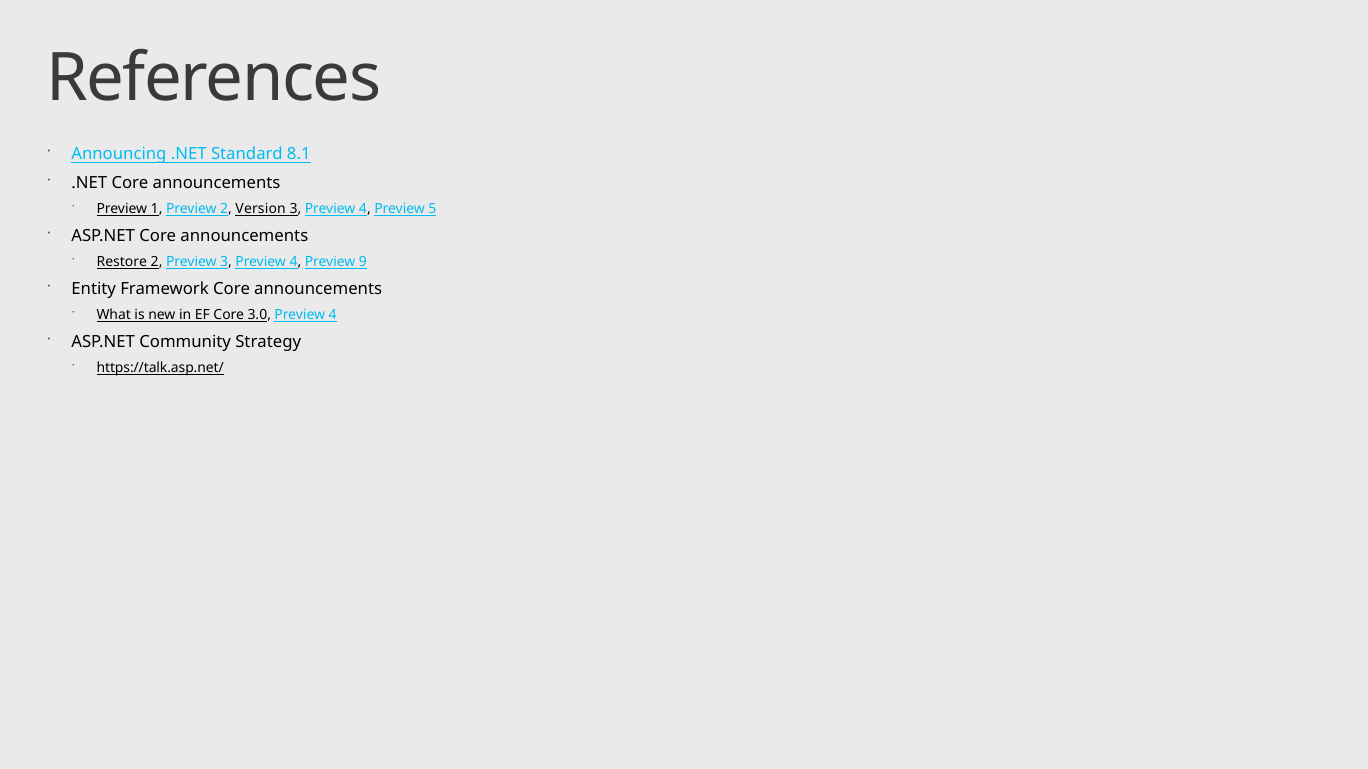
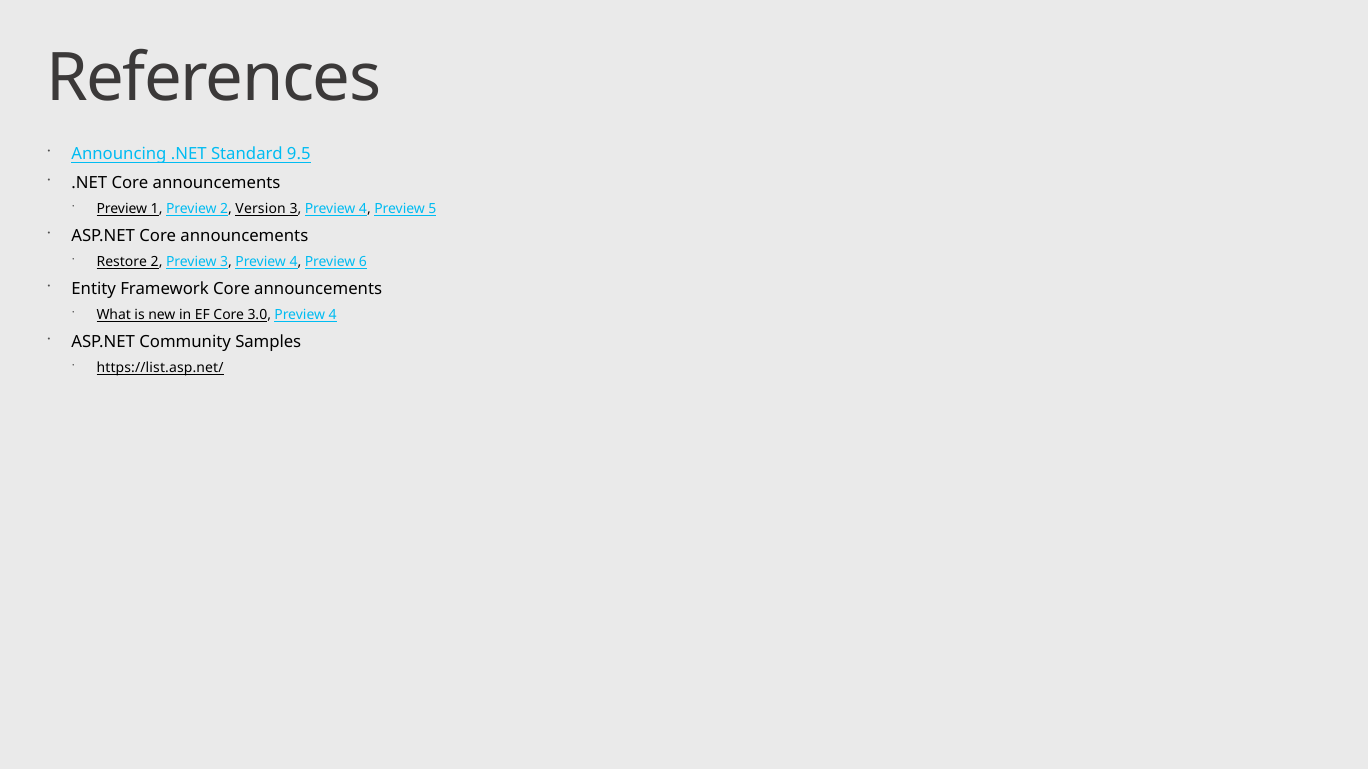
8.1: 8.1 -> 9.5
9: 9 -> 6
Strategy: Strategy -> Samples
https://talk.asp.net/: https://talk.asp.net/ -> https://list.asp.net/
